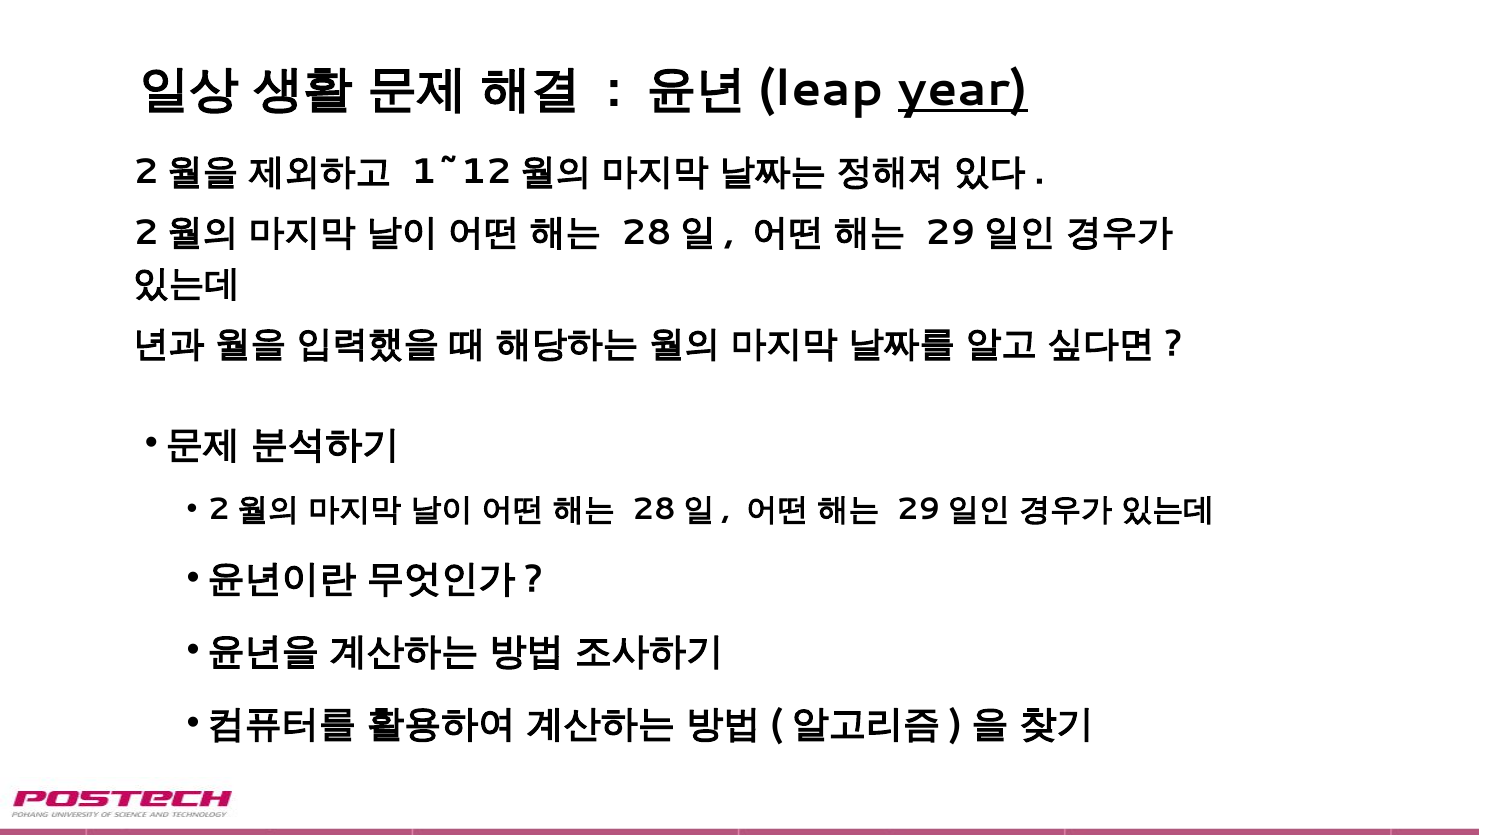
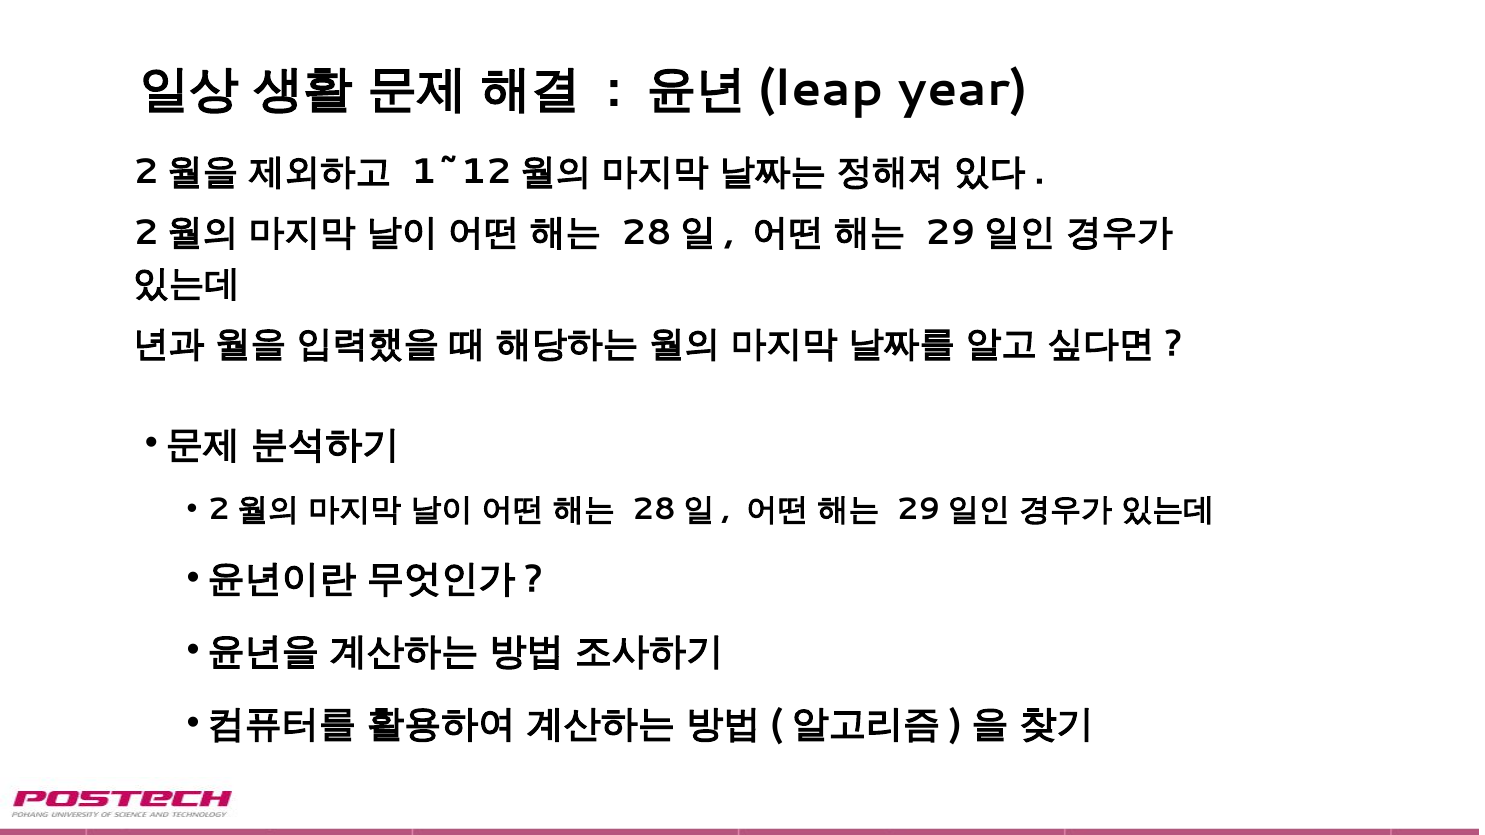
year underline: present -> none
